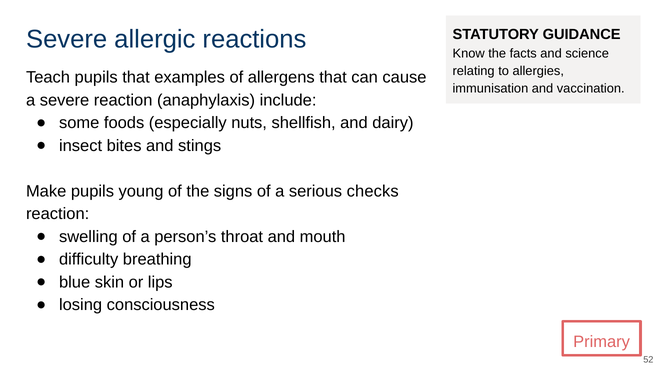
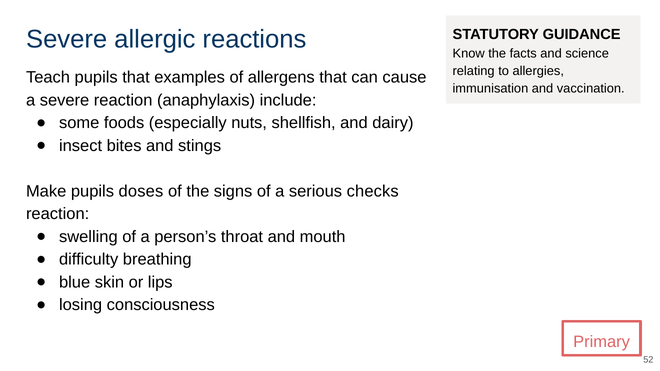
young: young -> doses
